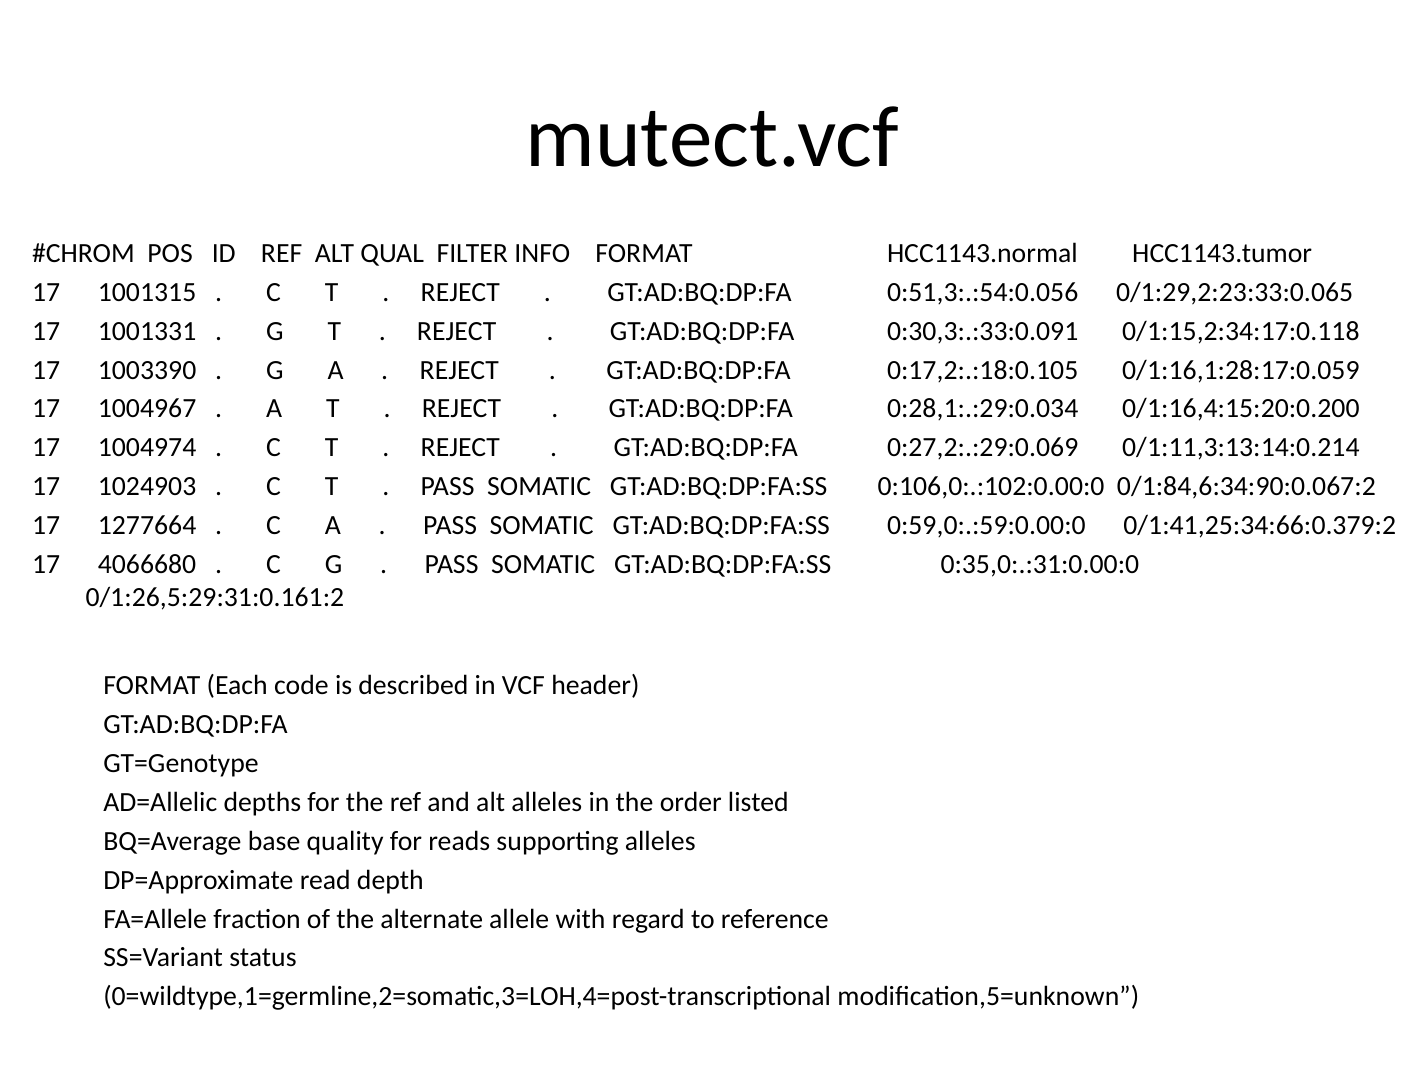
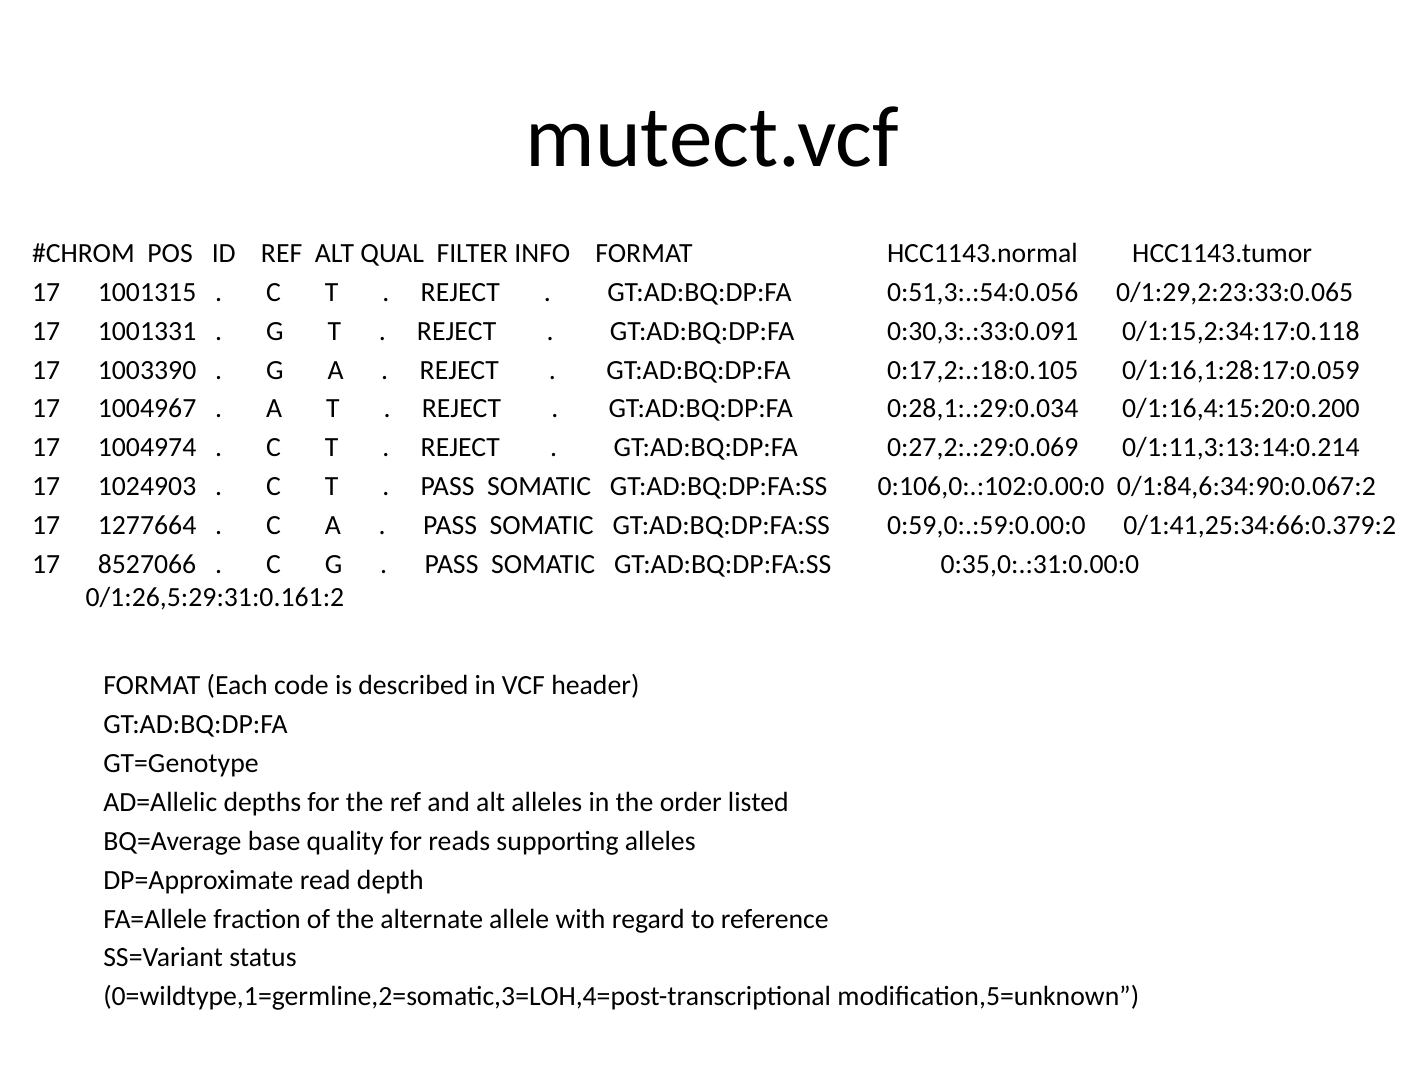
4066680: 4066680 -> 8527066
